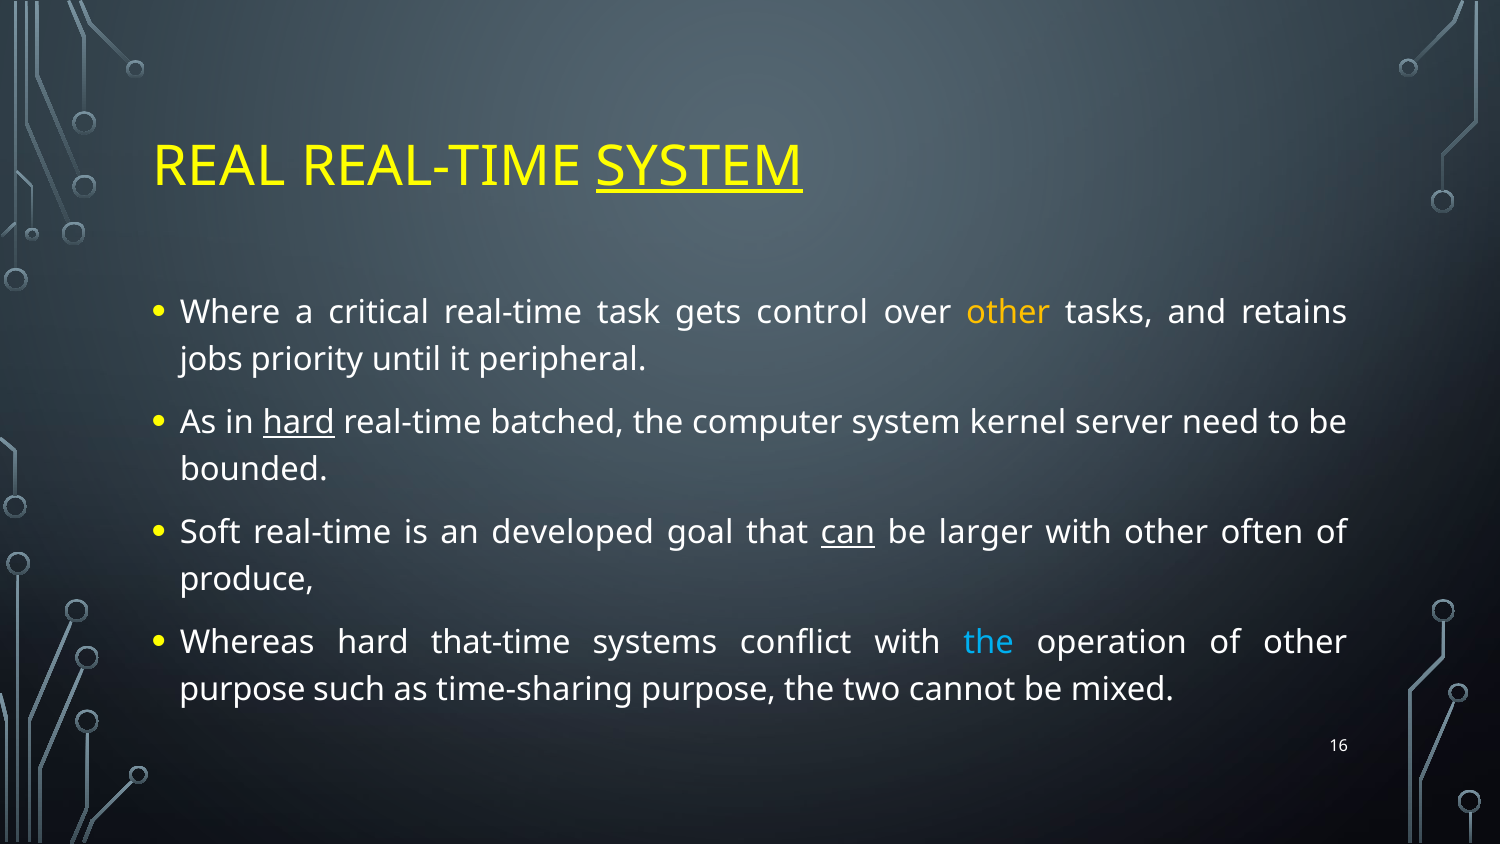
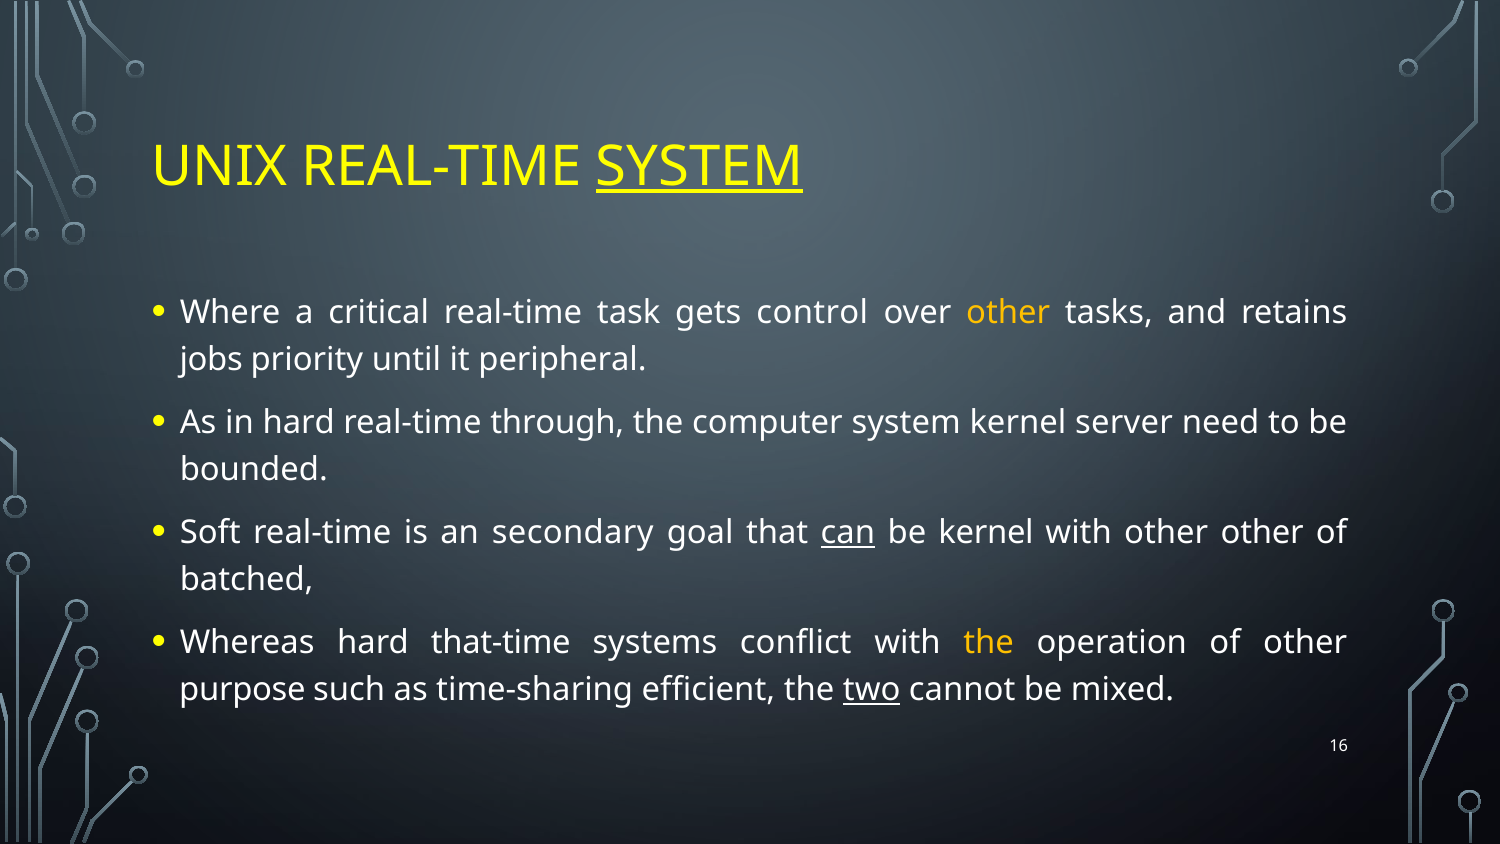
REAL: REAL -> UNIX
hard at (299, 422) underline: present -> none
batched: batched -> through
developed: developed -> secondary
be larger: larger -> kernel
other often: often -> other
produce: produce -> batched
the at (989, 642) colour: light blue -> yellow
time-sharing purpose: purpose -> efficient
two underline: none -> present
